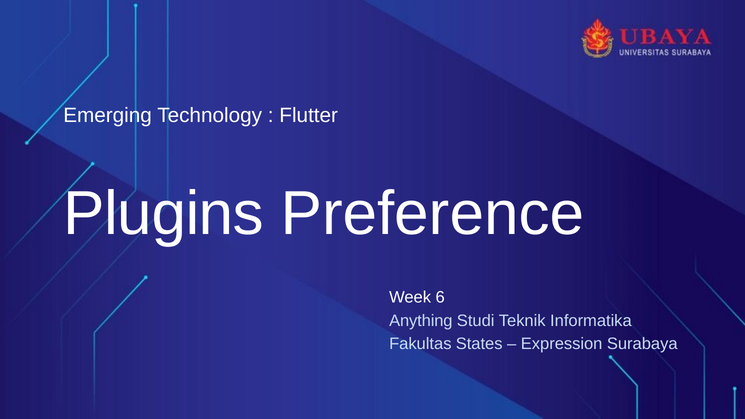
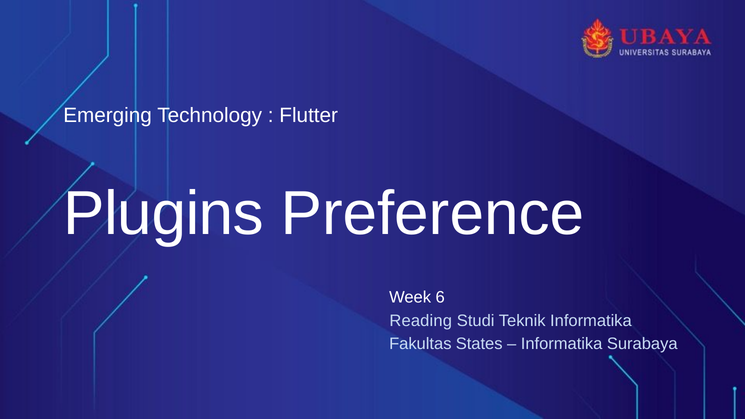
Anything: Anything -> Reading
Expression at (562, 344): Expression -> Informatika
